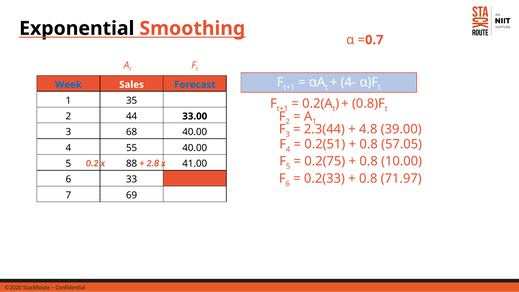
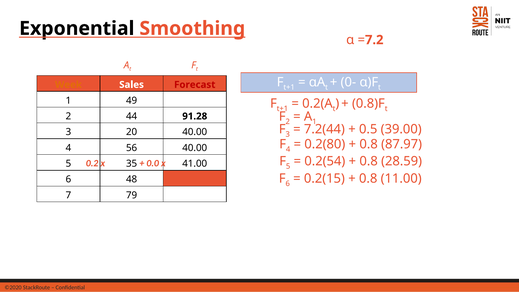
0.7: 0.7 -> 7.2
4-: 4- -> 0-
Week colour: blue -> orange
Forecast colour: blue -> red
35: 35 -> 49
33.00: 33.00 -> 91.28
2.3(44: 2.3(44 -> 7.2(44
4.8: 4.8 -> 0.5
68: 68 -> 20
0.2(51: 0.2(51 -> 0.2(80
57.05: 57.05 -> 87.97
55: 55 -> 56
0.2(75: 0.2(75 -> 0.2(54
10.00: 10.00 -> 28.59
2.8: 2.8 -> 0.0
88: 88 -> 35
0.2(33: 0.2(33 -> 0.2(15
71.97: 71.97 -> 11.00
33: 33 -> 48
69: 69 -> 79
